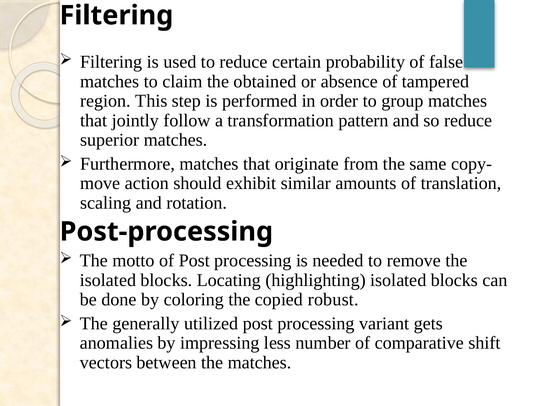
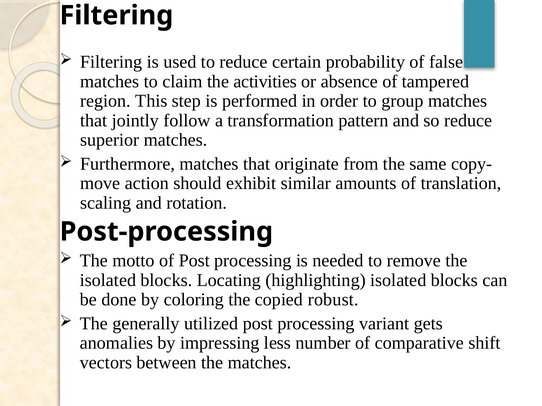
obtained: obtained -> activities
